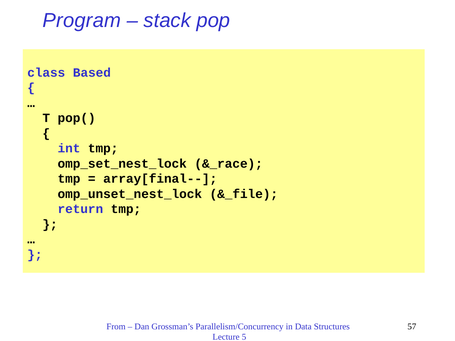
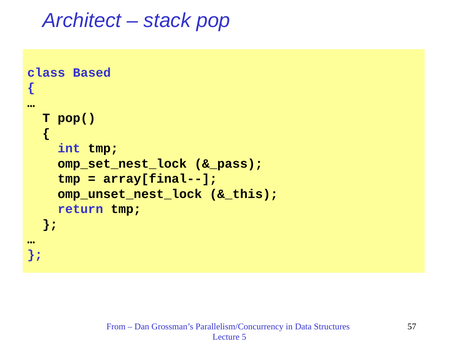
Program: Program -> Architect
&_race: &_race -> &_pass
&_file: &_file -> &_this
